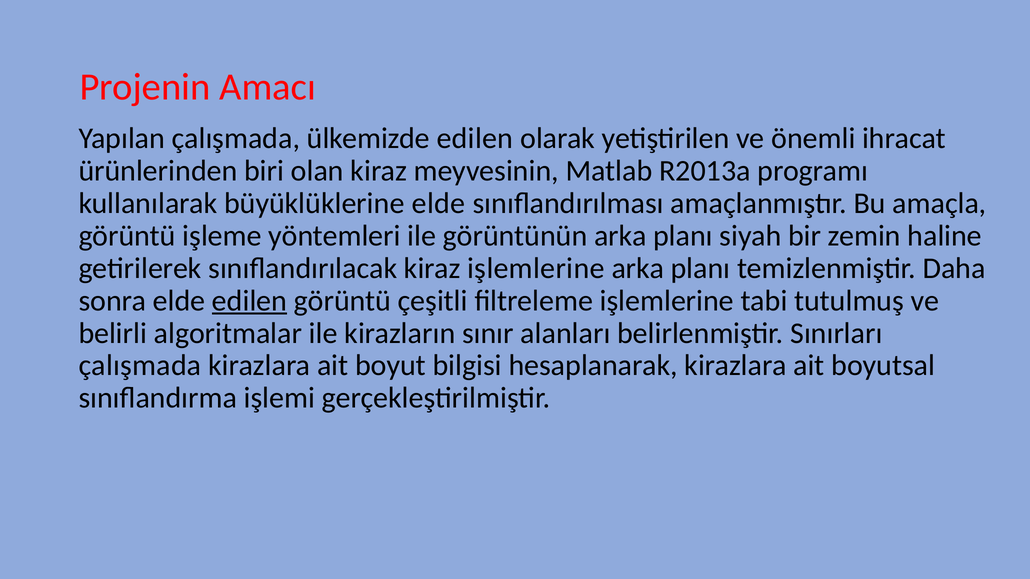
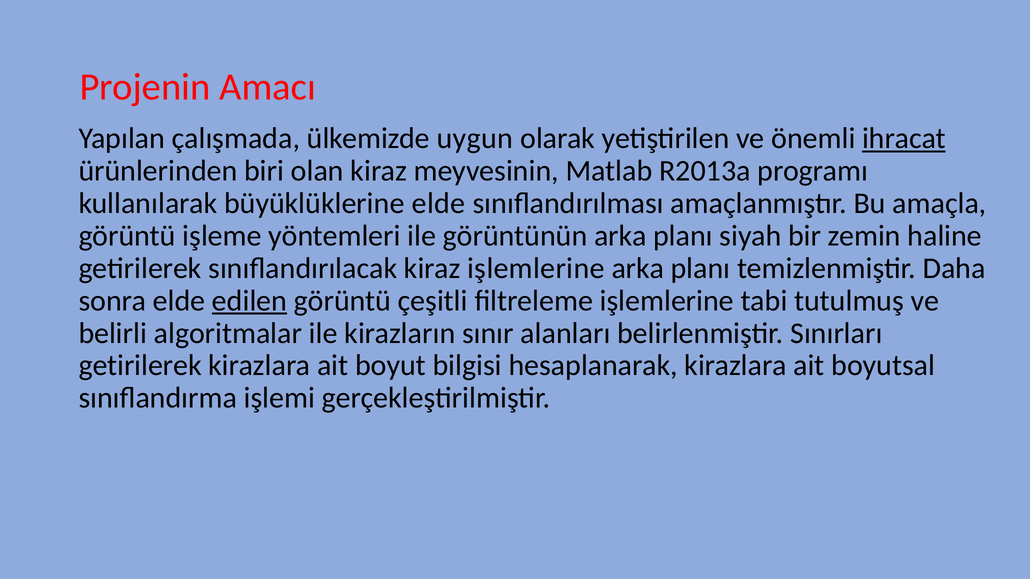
ülkemizde edilen: edilen -> uygun
ihracat underline: none -> present
çalışmada at (140, 366): çalışmada -> getirilerek
